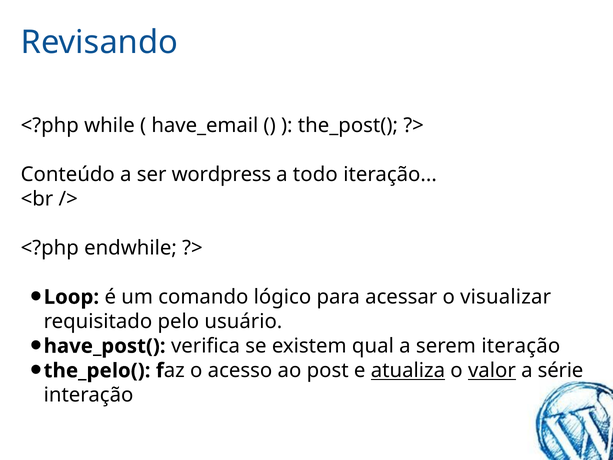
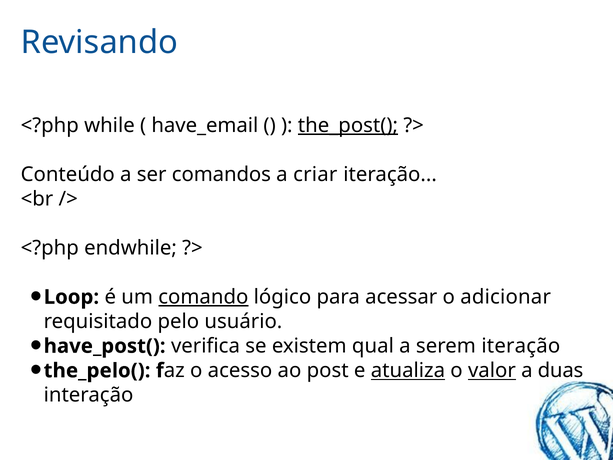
the_post( underline: none -> present
wordpress: wordpress -> comandos
todo: todo -> criar
comando underline: none -> present
visualizar: visualizar -> adicionar
série: série -> duas
